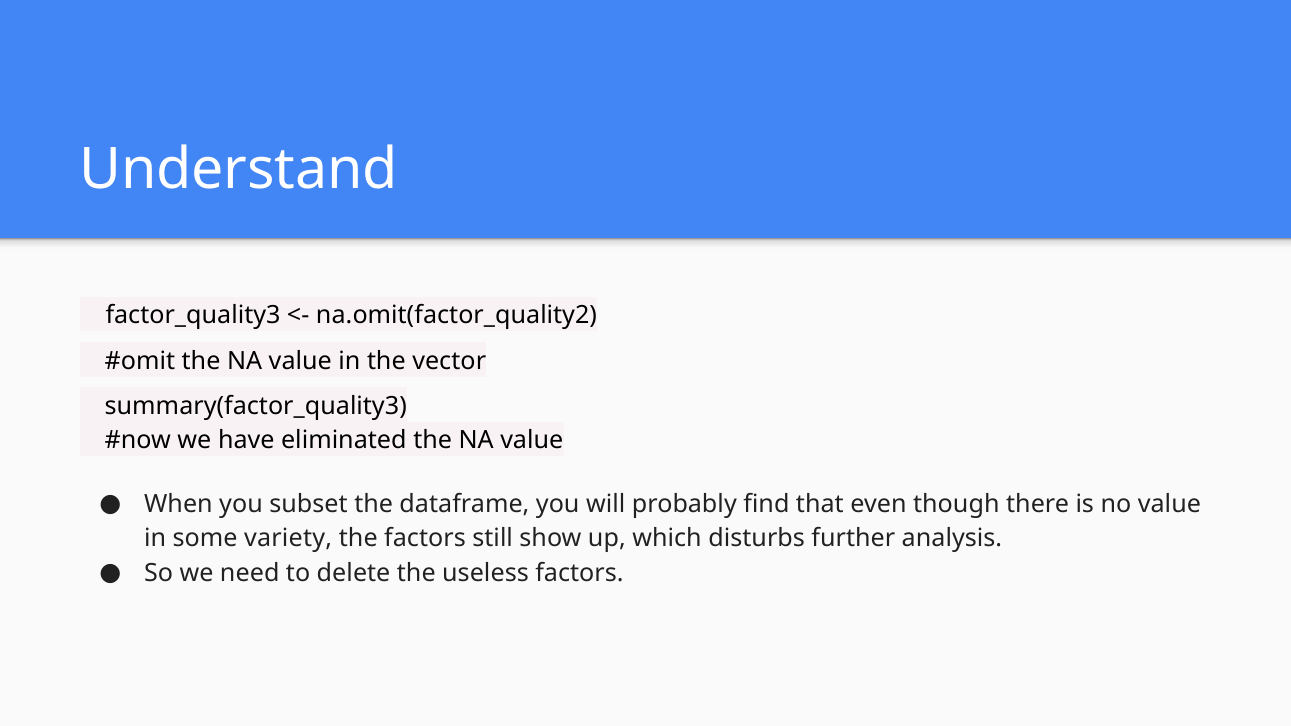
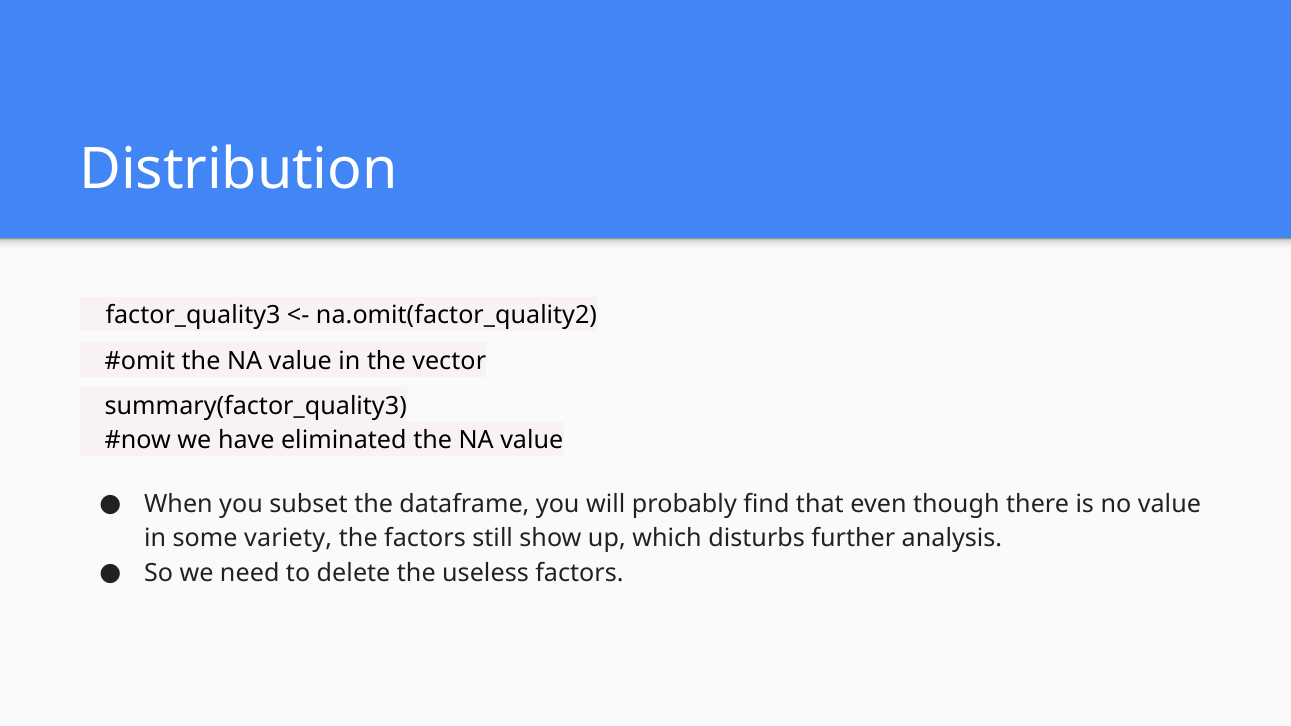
Understand: Understand -> Distribution
